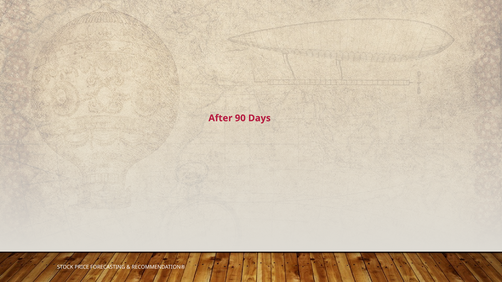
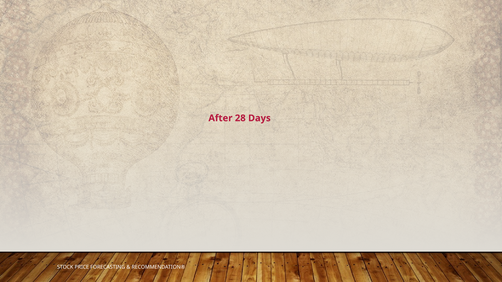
90: 90 -> 28
